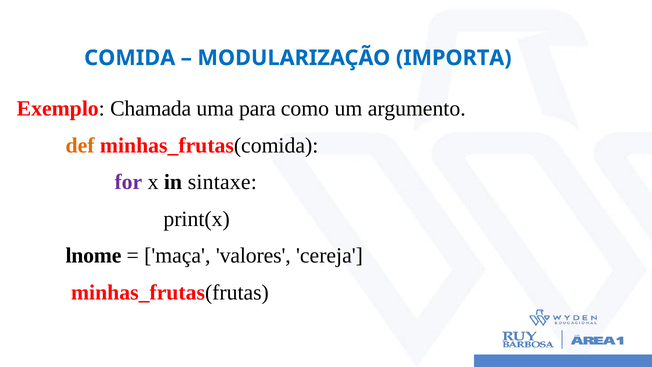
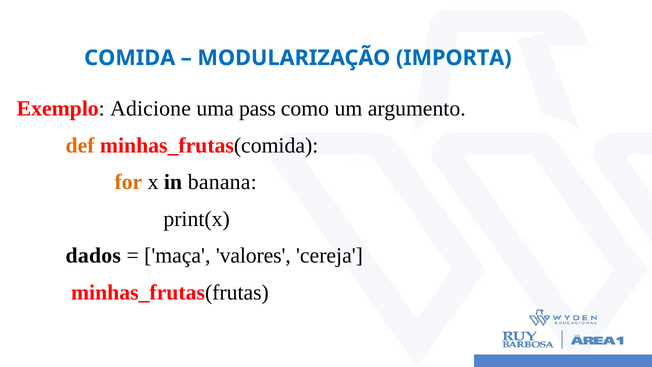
Chamada: Chamada -> Adicione
para: para -> pass
for colour: purple -> orange
sintaxe: sintaxe -> banana
lnome: lnome -> dados
